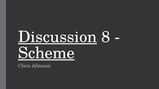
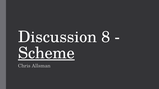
Discussion underline: present -> none
